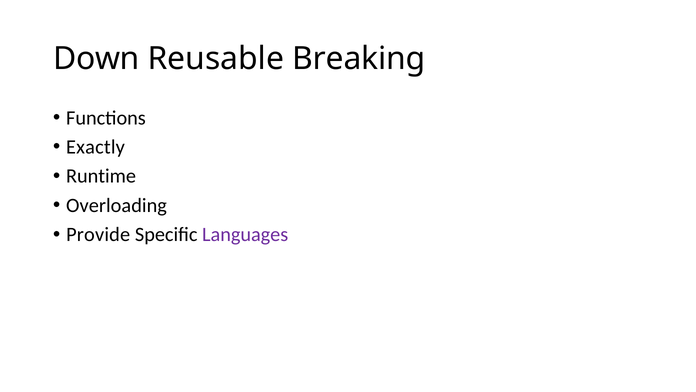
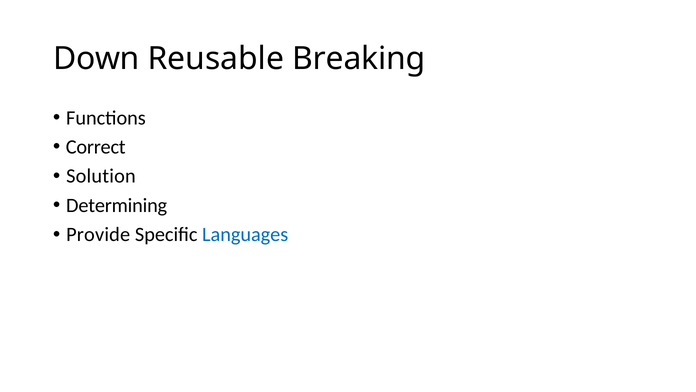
Exactly: Exactly -> Correct
Runtime: Runtime -> Solution
Overloading: Overloading -> Determining
Languages colour: purple -> blue
